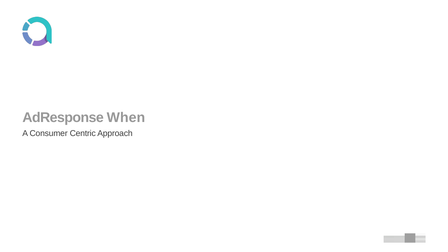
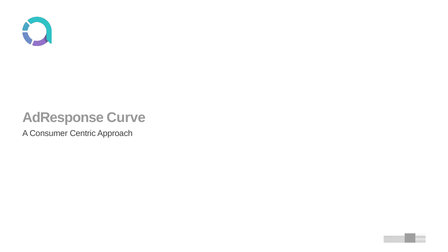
When: When -> Curve
